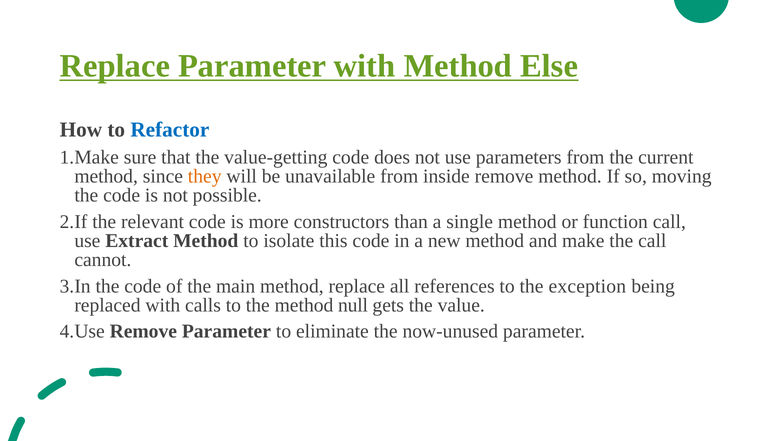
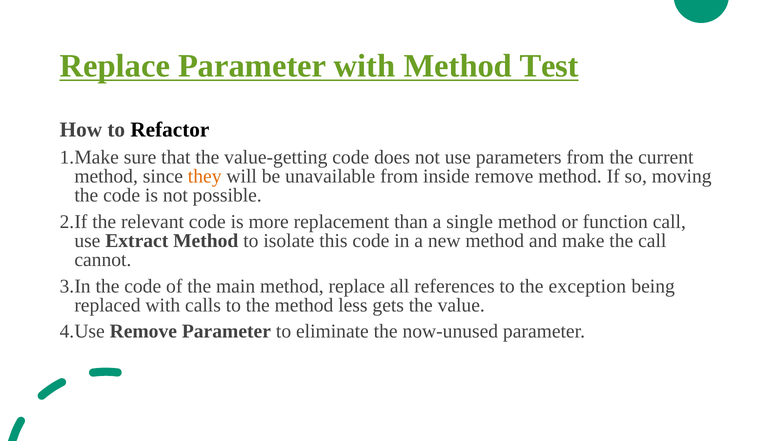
Else: Else -> Test
Refactor colour: blue -> black
constructors: constructors -> replacement
null: null -> less
